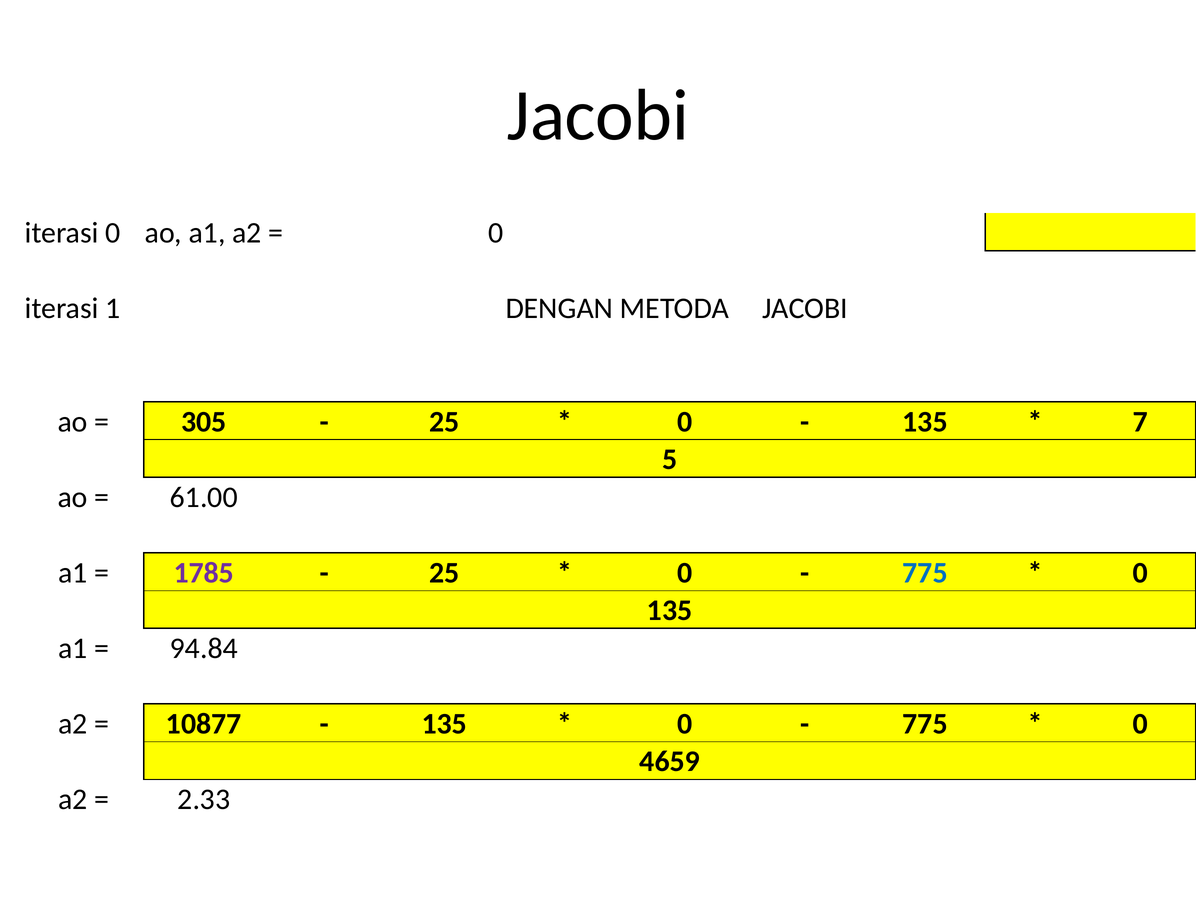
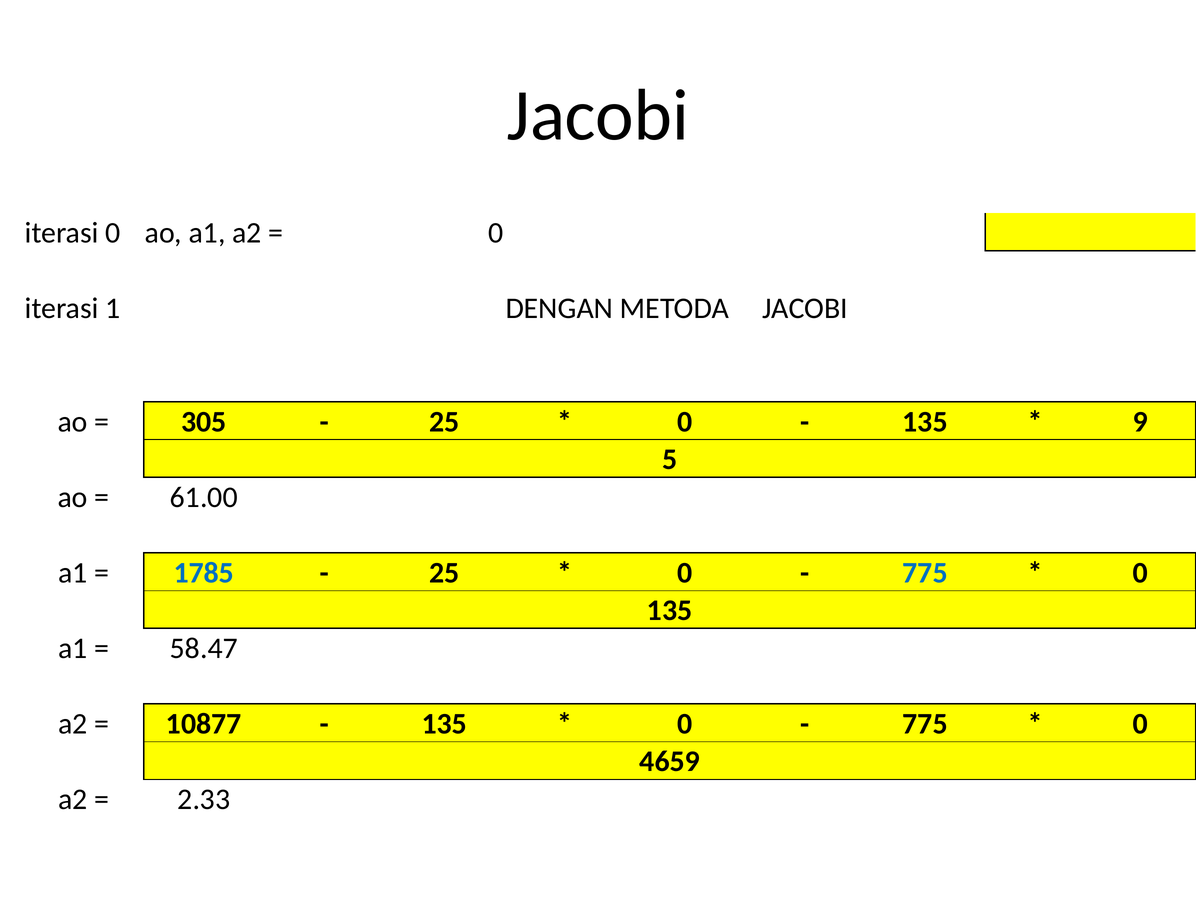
7: 7 -> 9
1785 colour: purple -> blue
94.84: 94.84 -> 58.47
